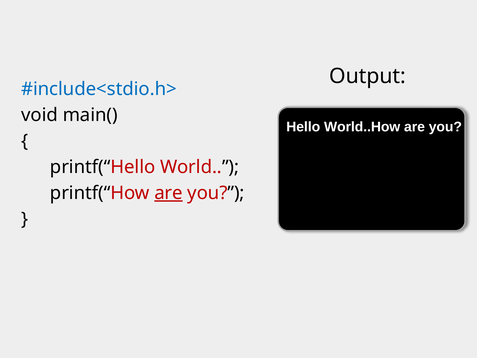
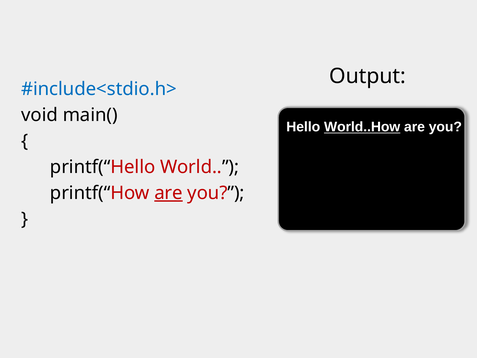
World..How underline: none -> present
